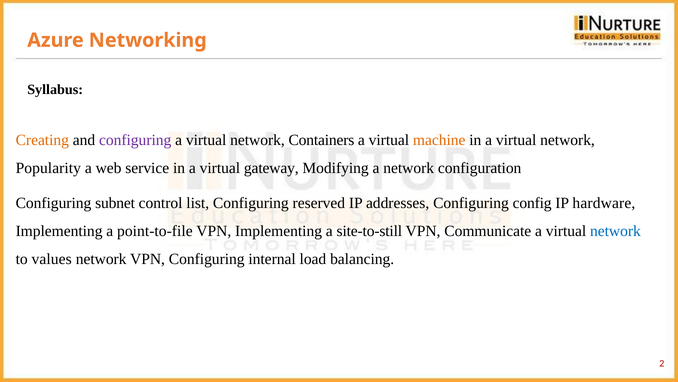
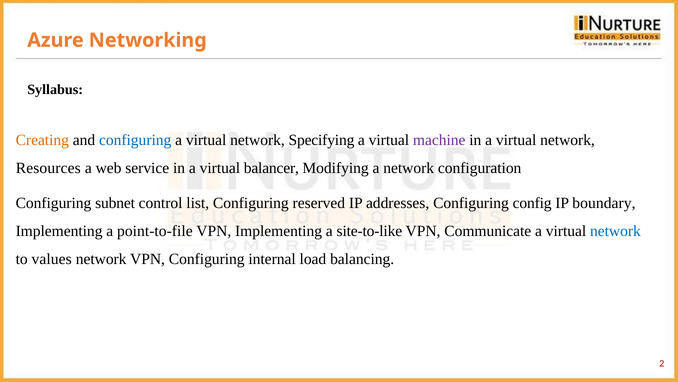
configuring at (135, 140) colour: purple -> blue
Containers: Containers -> Specifying
machine colour: orange -> purple
Popularity: Popularity -> Resources
gateway: gateway -> balancer
hardware: hardware -> boundary
site-to-still: site-to-still -> site-to-like
